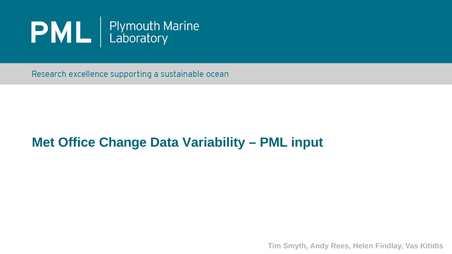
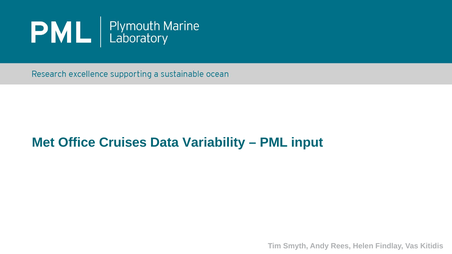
Change: Change -> Cruises
